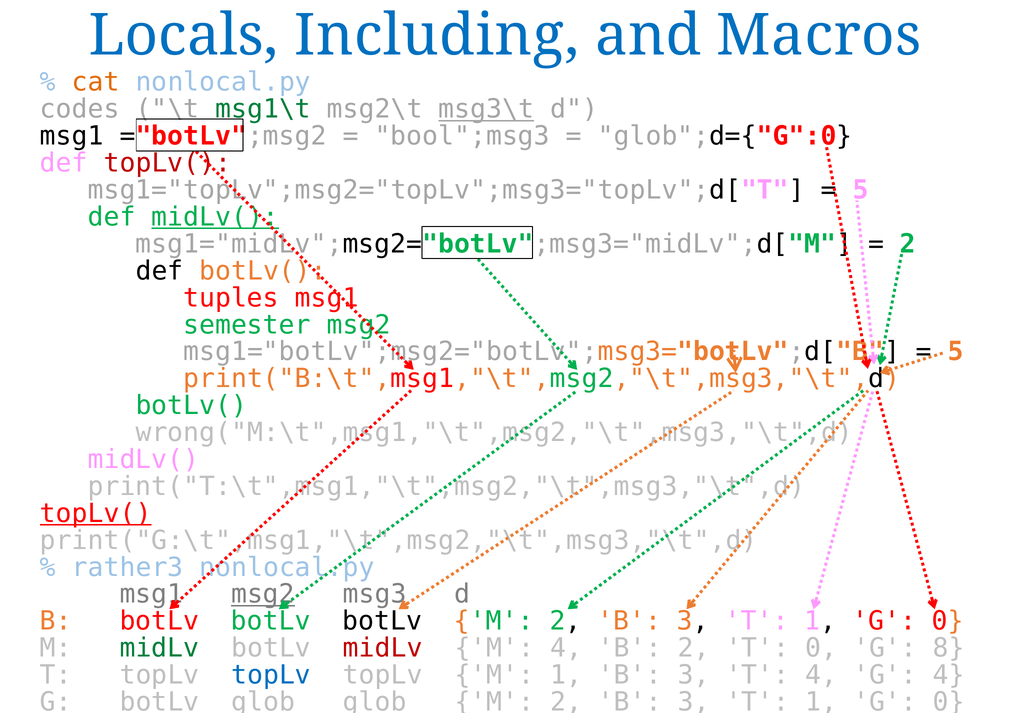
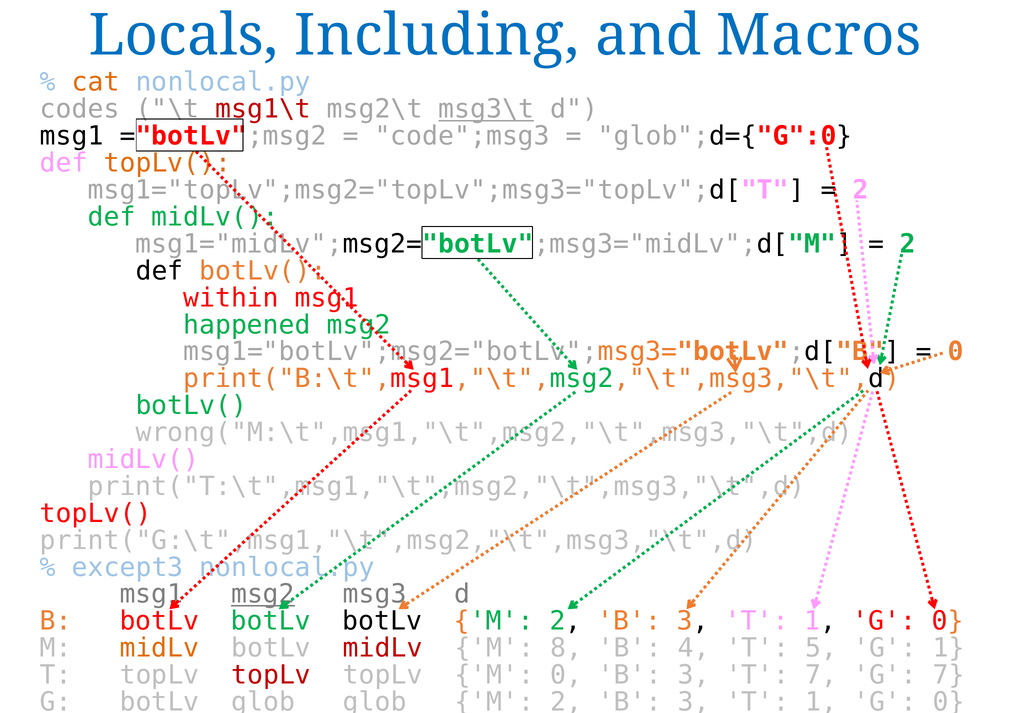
msg1\t colour: green -> red
bool";msg3: bool";msg3 -> code";msg3
topLv( at (167, 163) colour: red -> orange
5 at (860, 190): 5 -> 2
midLv( at (215, 217) underline: present -> none
tuples: tuples -> within
semester: semester -> happened
5 at (956, 352): 5 -> 0
topLv( at (96, 514) underline: present -> none
rather3: rather3 -> except3
midLv at (159, 648) colour: green -> orange
M 4: 4 -> 8
B 2: 2 -> 4
T 0: 0 -> 5
G 8: 8 -> 1
topLv at (271, 675) colour: blue -> red
M 1: 1 -> 0
T 4: 4 -> 7
G 4: 4 -> 7
